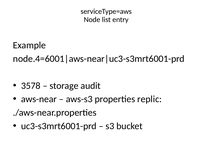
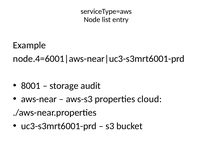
3578: 3578 -> 8001
replic: replic -> cloud
